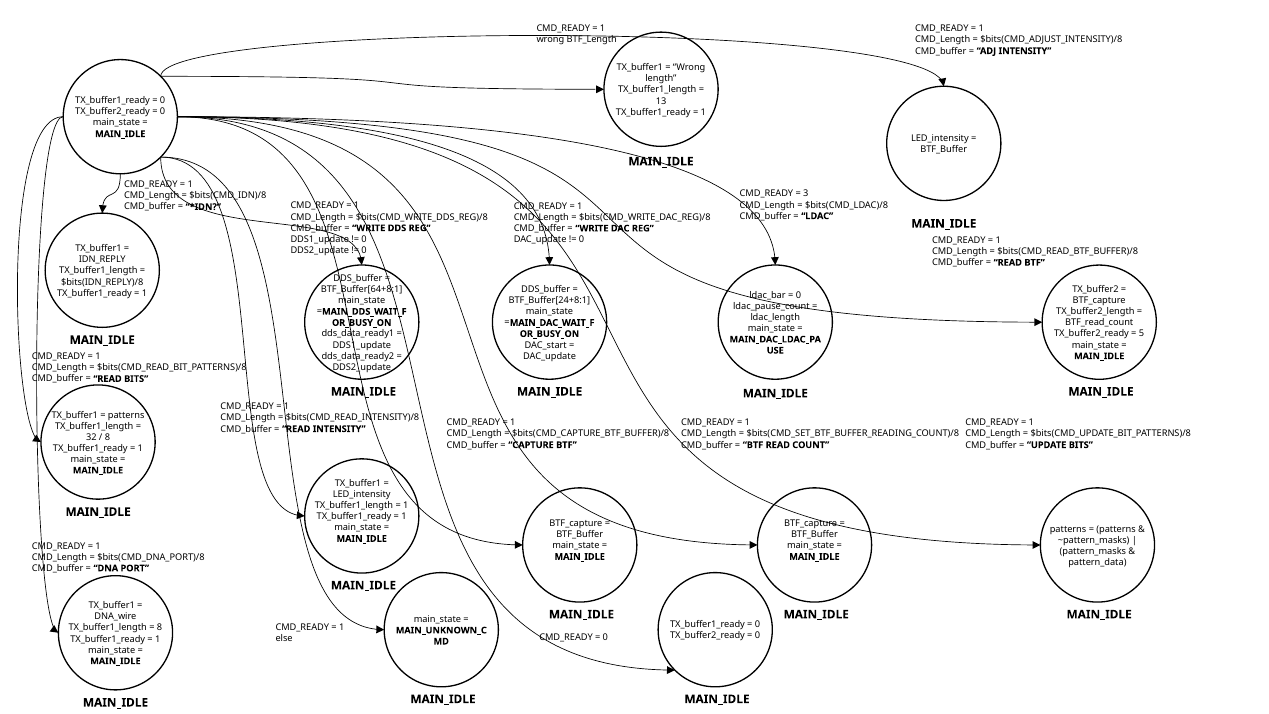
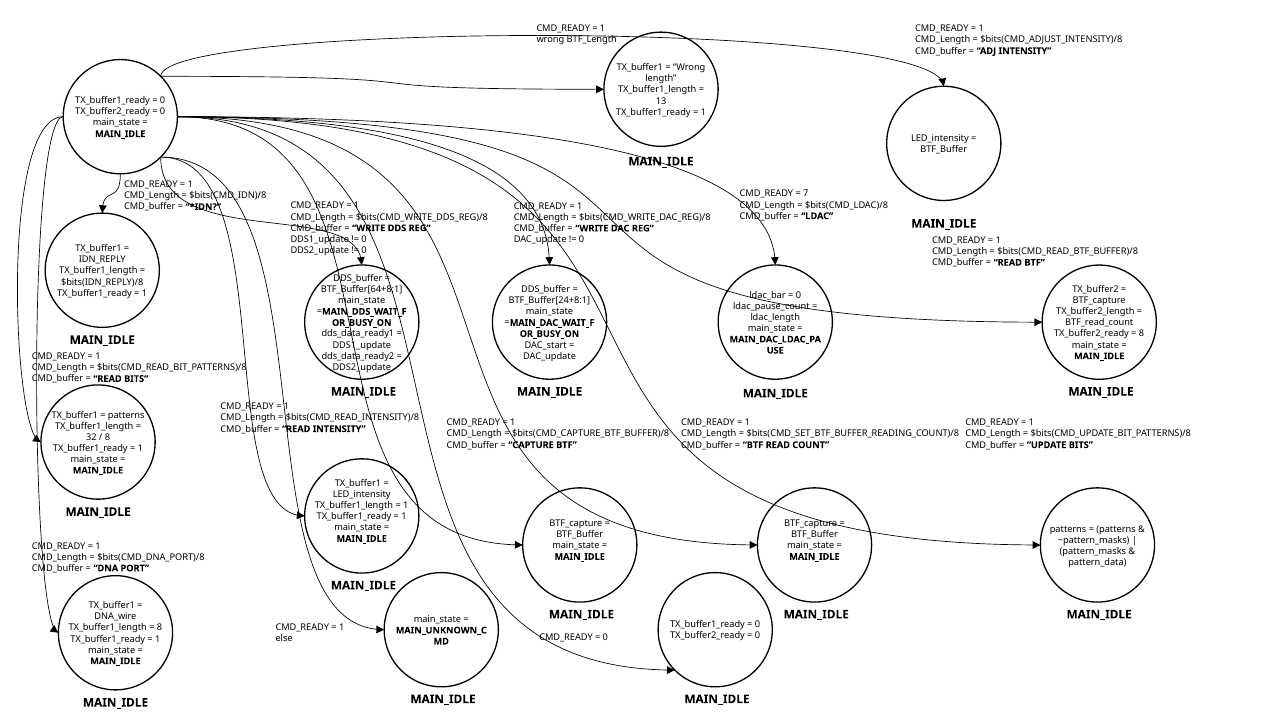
3: 3 -> 7
5 at (1142, 334): 5 -> 8
